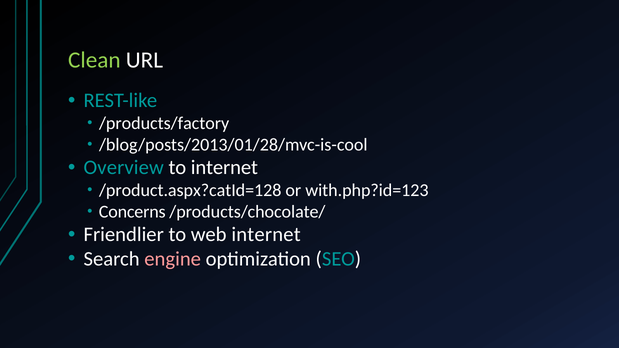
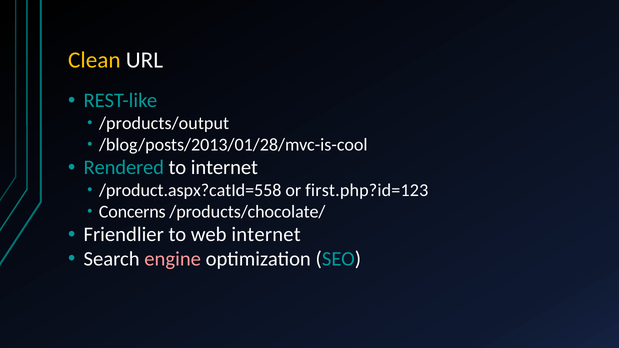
Clean colour: light green -> yellow
/products/factory: /products/factory -> /products/output
Overview: Overview -> Rendered
/product.aspx?catId=128: /product.aspx?catId=128 -> /product.aspx?catId=558
with.php?id=123: with.php?id=123 -> first.php?id=123
